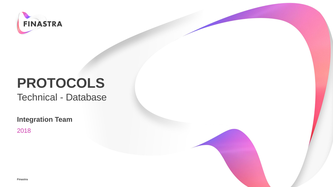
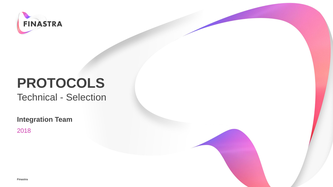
Database: Database -> Selection
